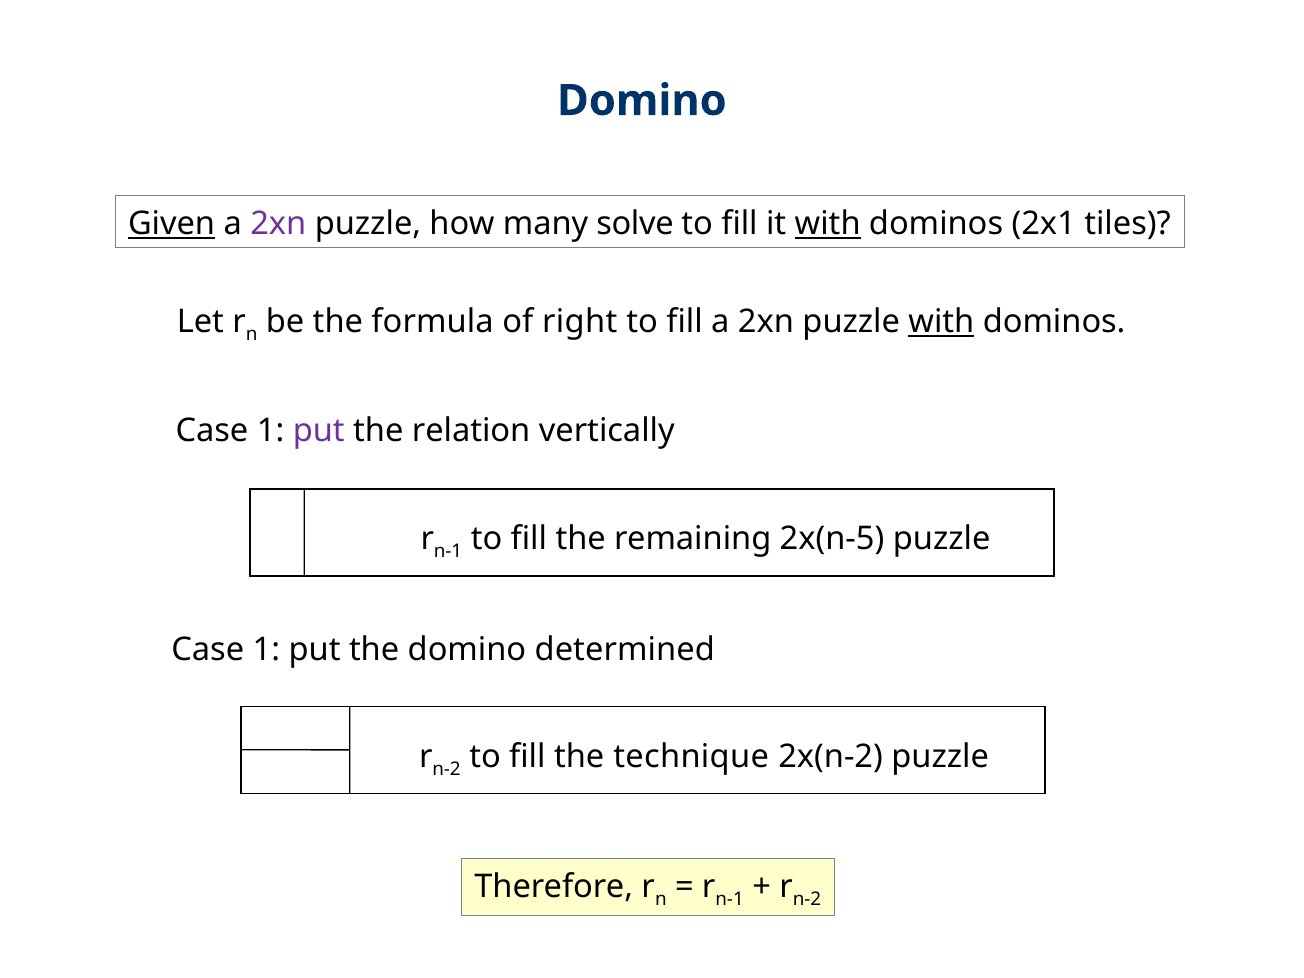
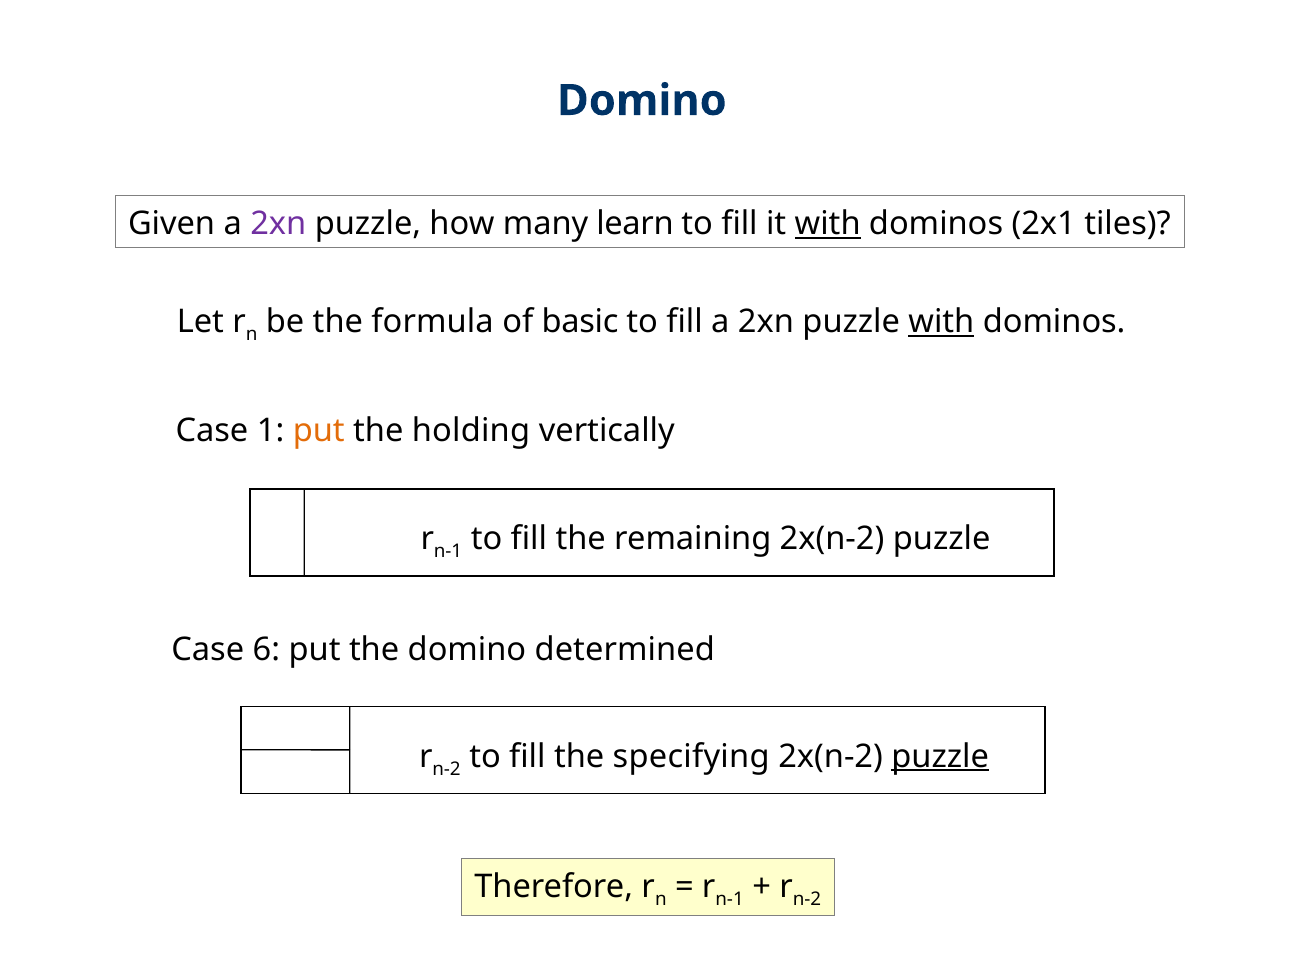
Given underline: present -> none
solve: solve -> learn
right: right -> basic
put at (319, 430) colour: purple -> orange
relation: relation -> holding
remaining 2x(n-5: 2x(n-5 -> 2x(n-2
1 at (266, 650): 1 -> 6
technique: technique -> specifying
puzzle at (940, 756) underline: none -> present
